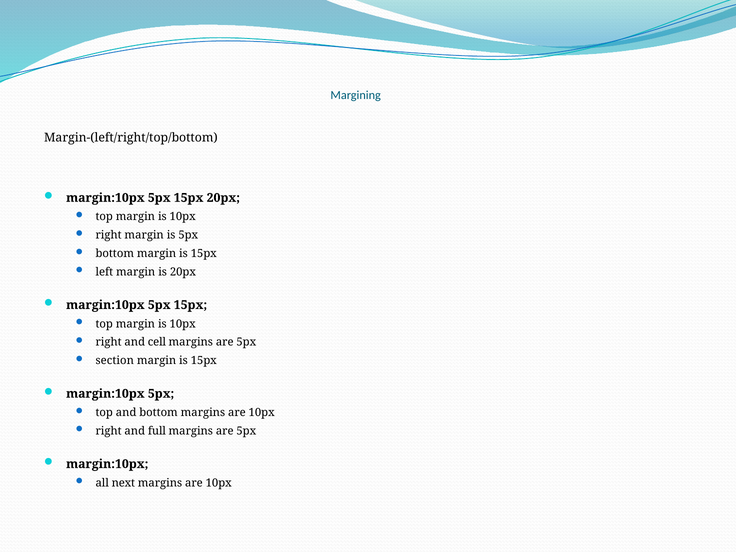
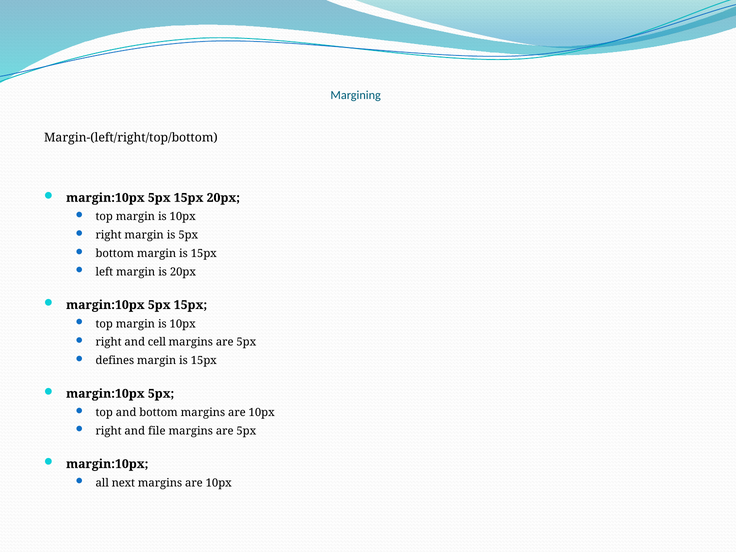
section: section -> defines
full: full -> file
